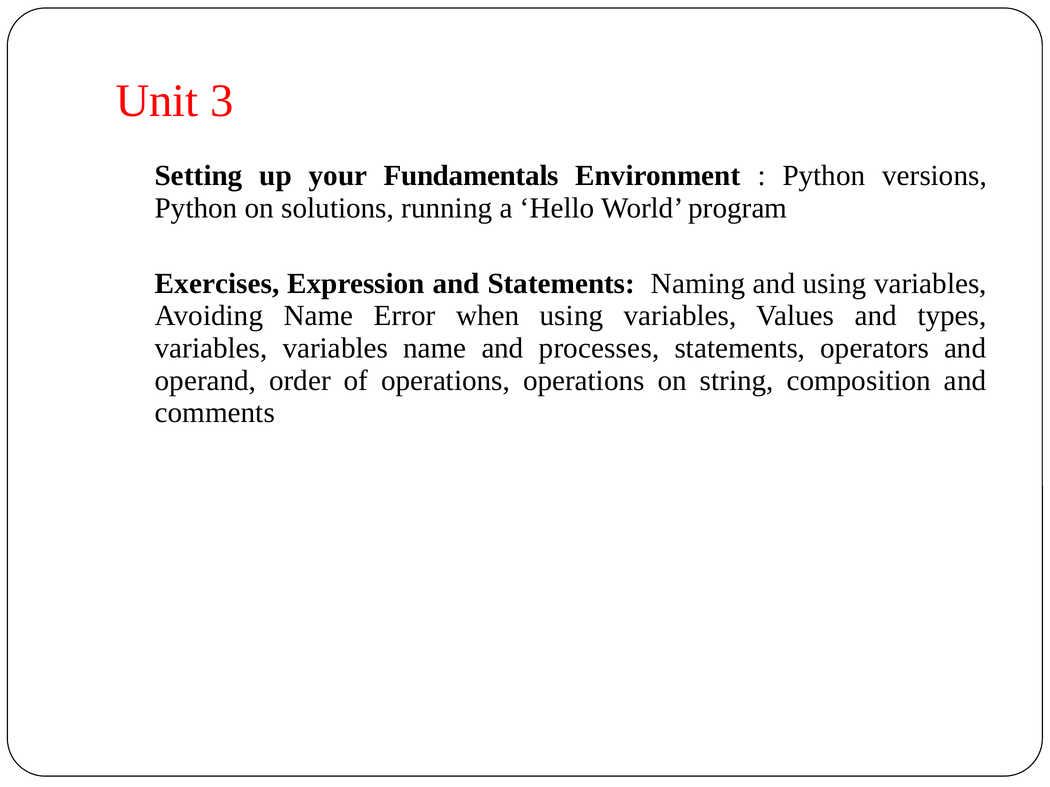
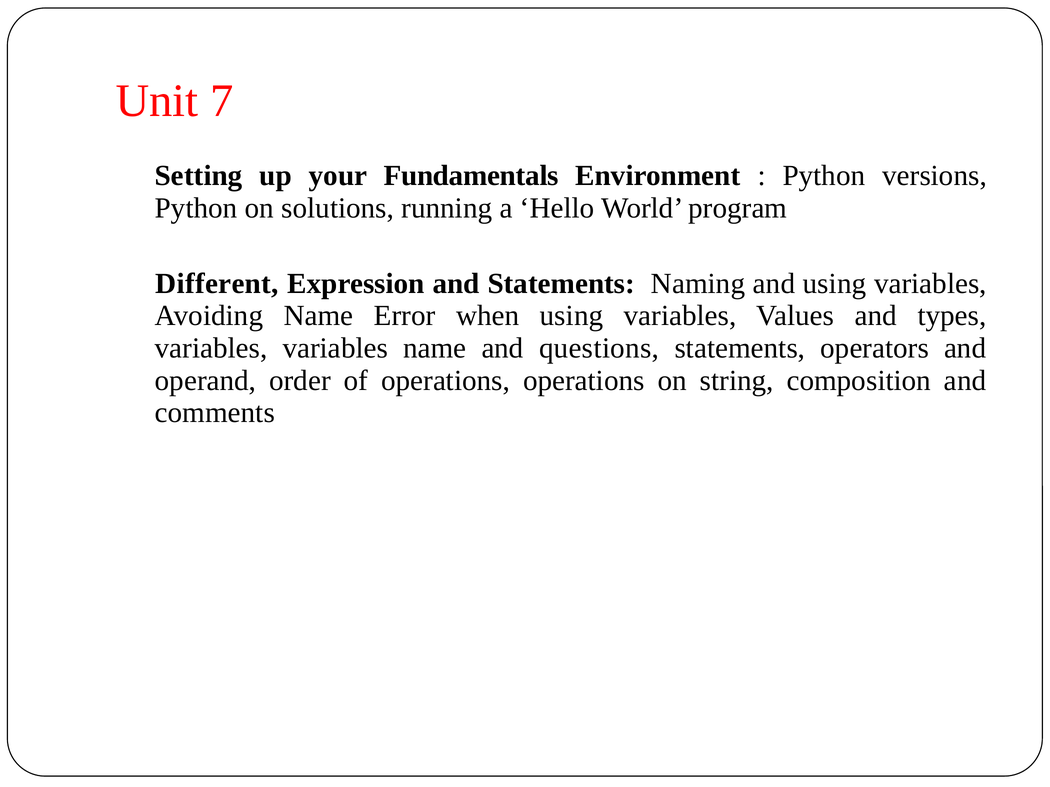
3: 3 -> 7
Exercises: Exercises -> Different
processes: processes -> questions
